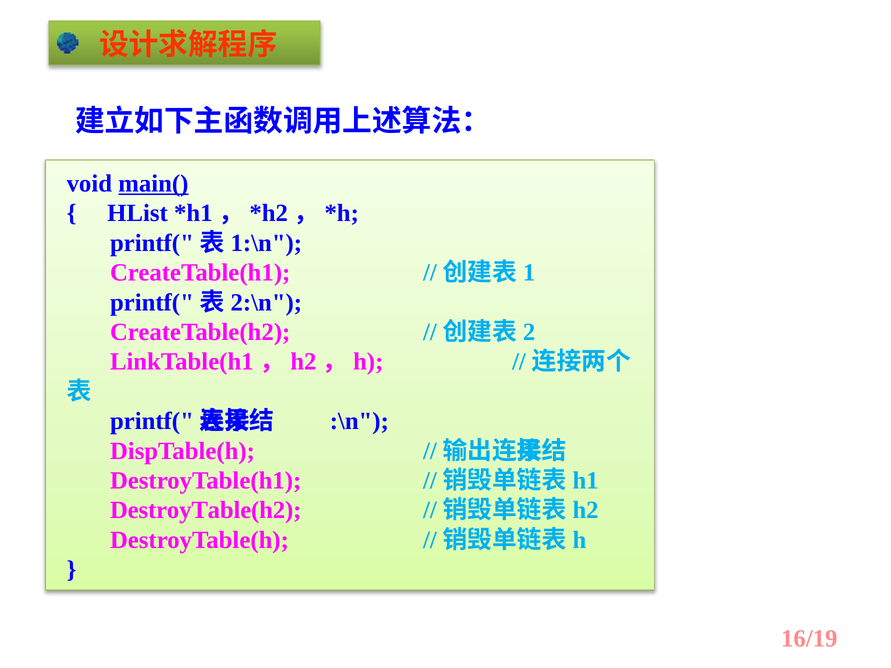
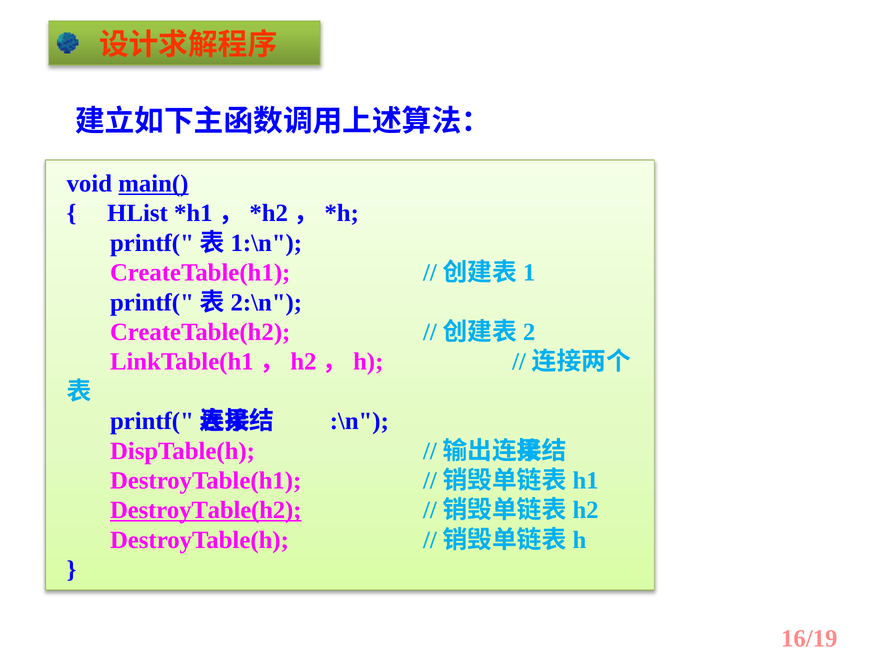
DestroyTable(h2 underline: none -> present
